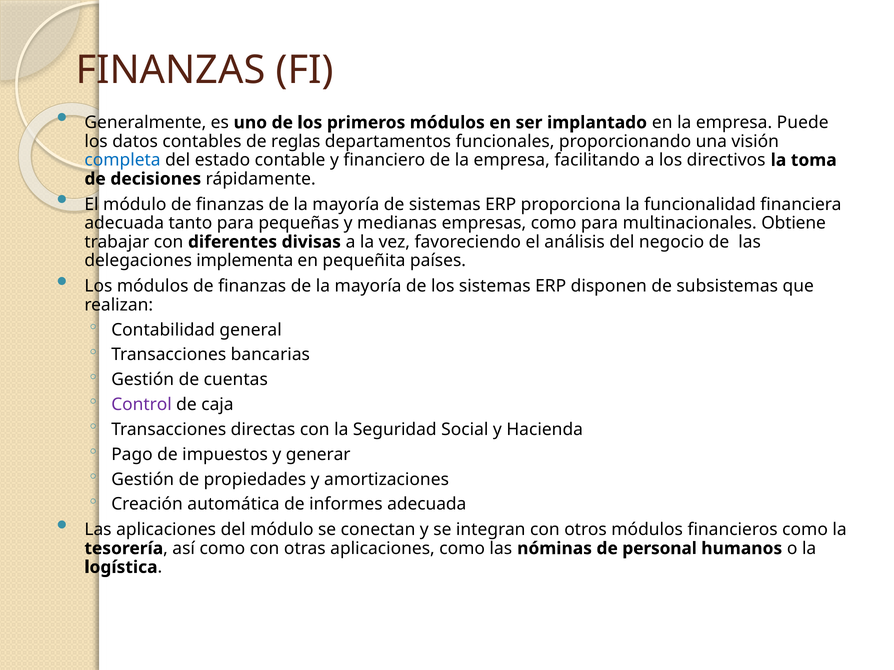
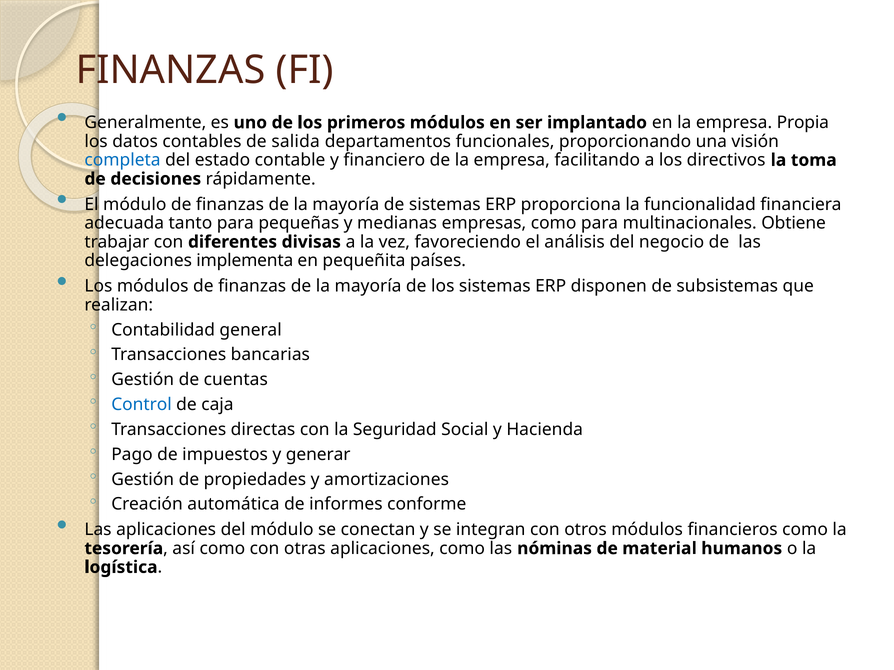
Puede: Puede -> Propia
reglas: reglas -> salida
Control colour: purple -> blue
informes adecuada: adecuada -> conforme
personal: personal -> material
